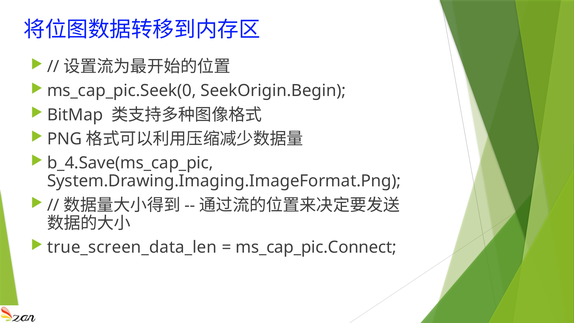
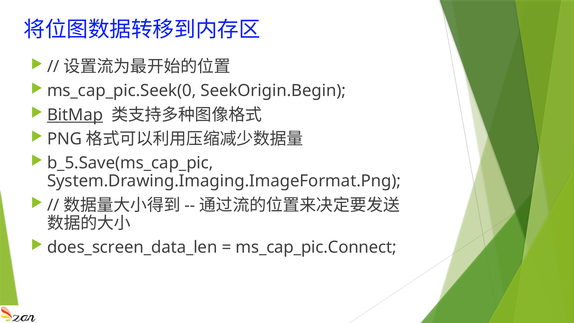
BitMap underline: none -> present
b_4.Save(ms_cap_pic: b_4.Save(ms_cap_pic -> b_5.Save(ms_cap_pic
true_screen_data_len: true_screen_data_len -> does_screen_data_len
